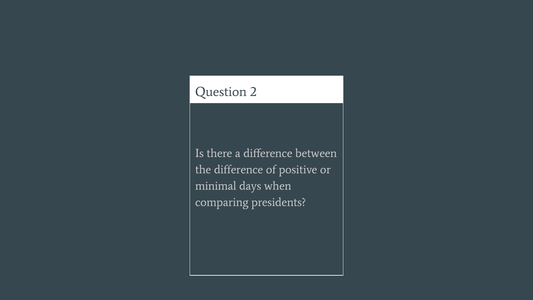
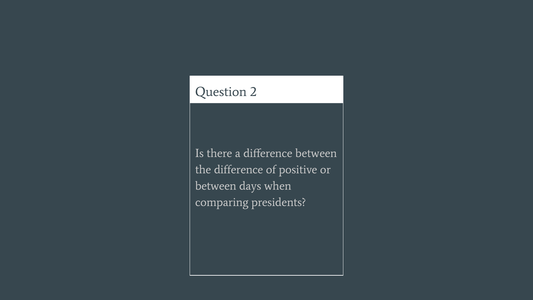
minimal at (216, 186): minimal -> between
